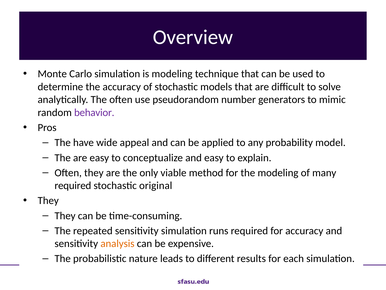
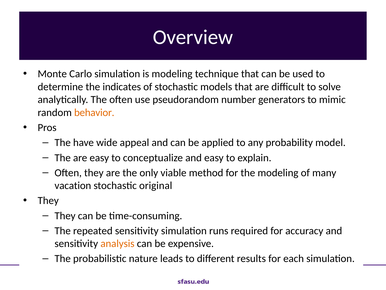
the accuracy: accuracy -> indicates
behavior colour: purple -> orange
required at (73, 185): required -> vacation
